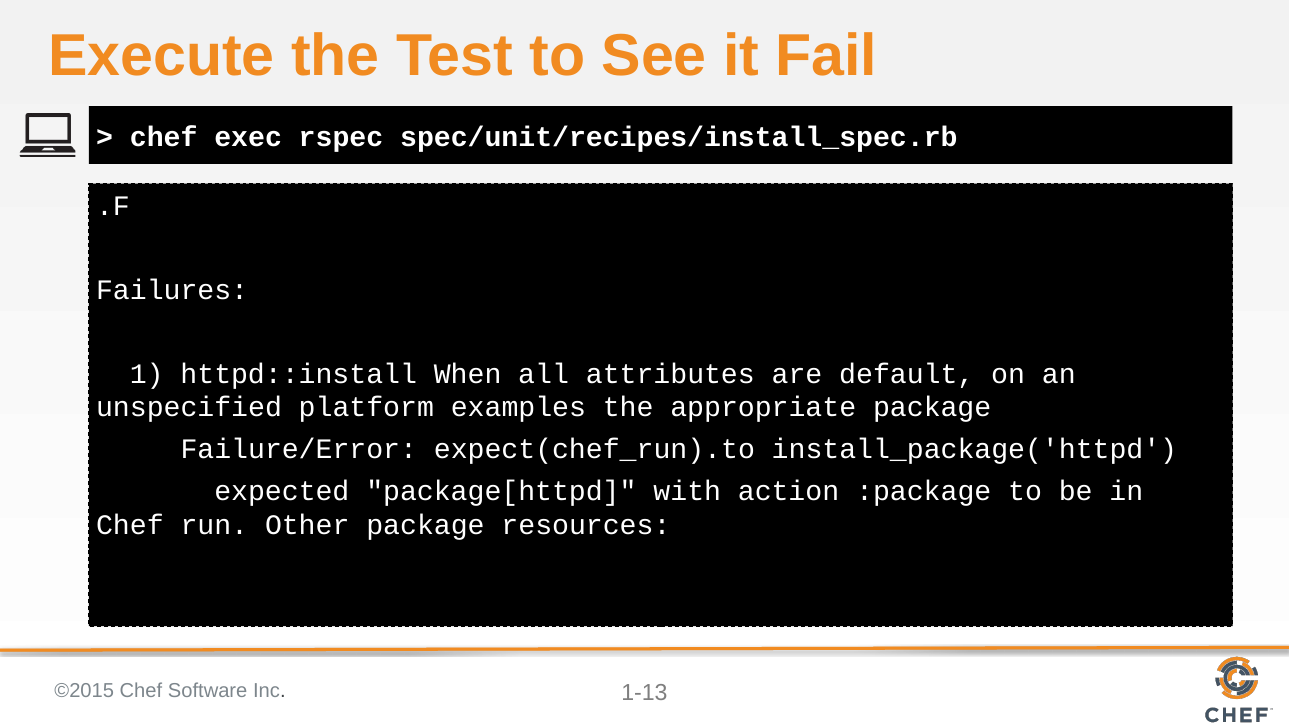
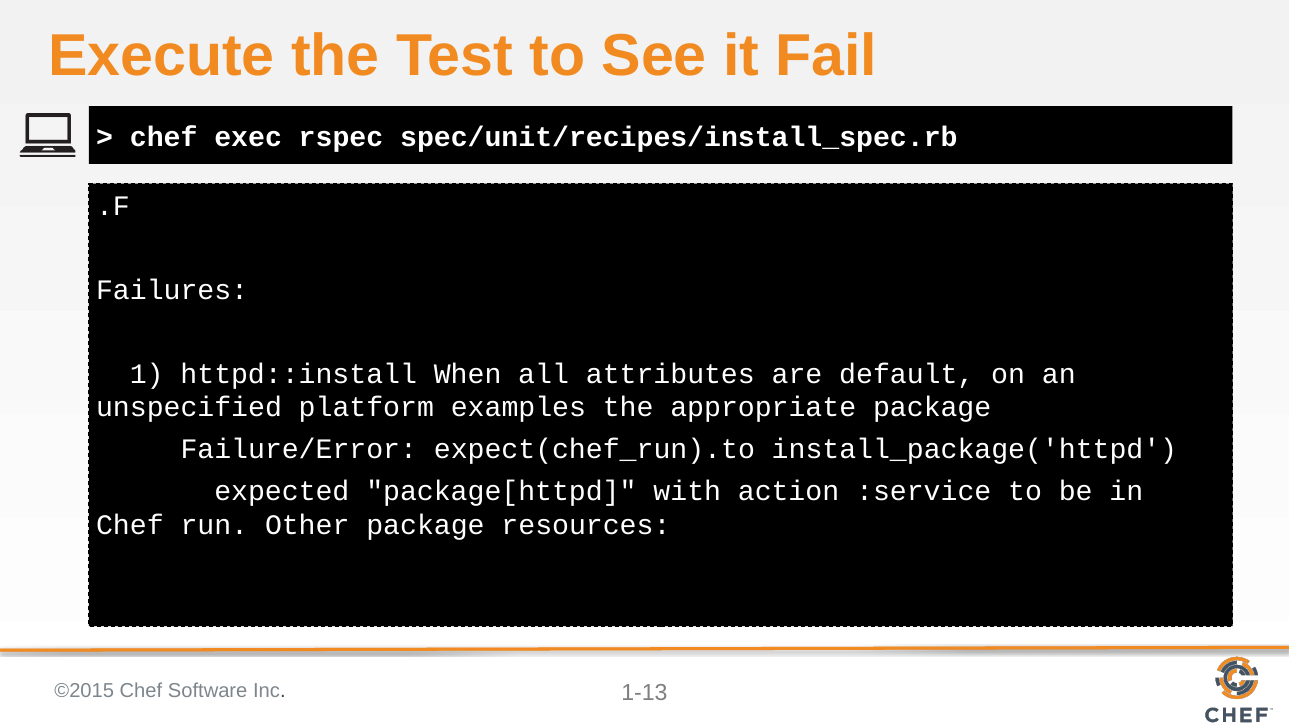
:package: :package -> :service
